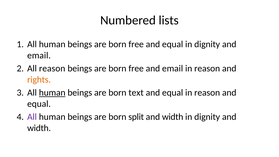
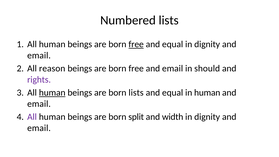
free at (136, 44) underline: none -> present
reason at (207, 68): reason -> should
rights colour: orange -> purple
born text: text -> lists
equal in reason: reason -> human
equal at (39, 104): equal -> email
width at (39, 128): width -> email
